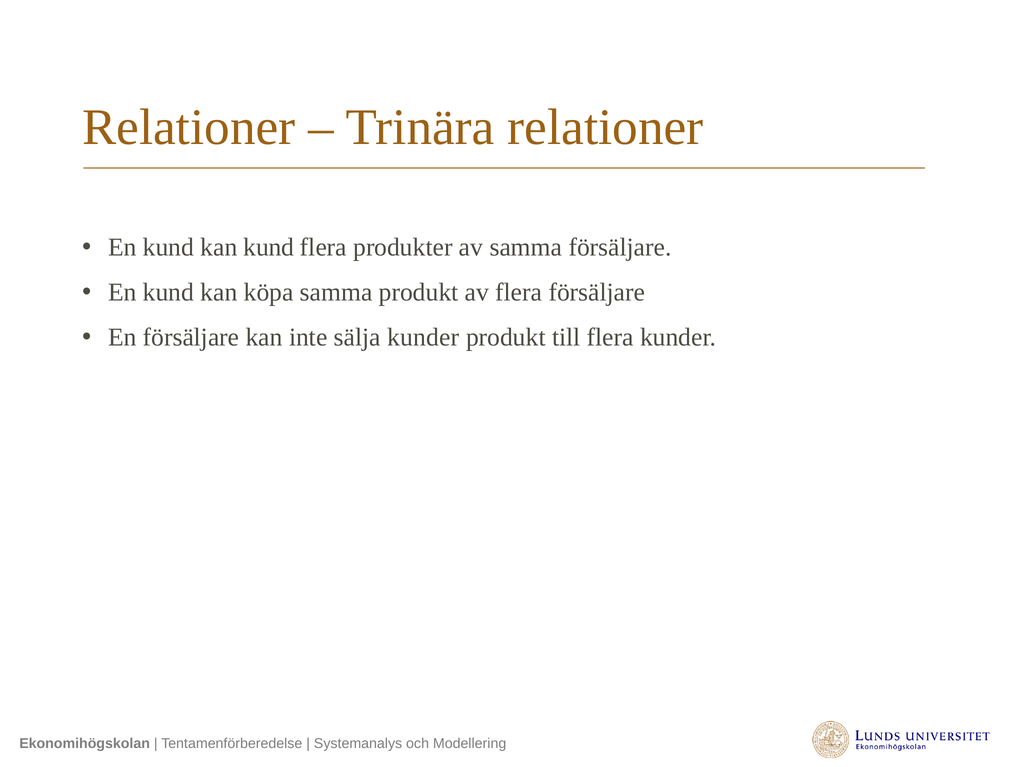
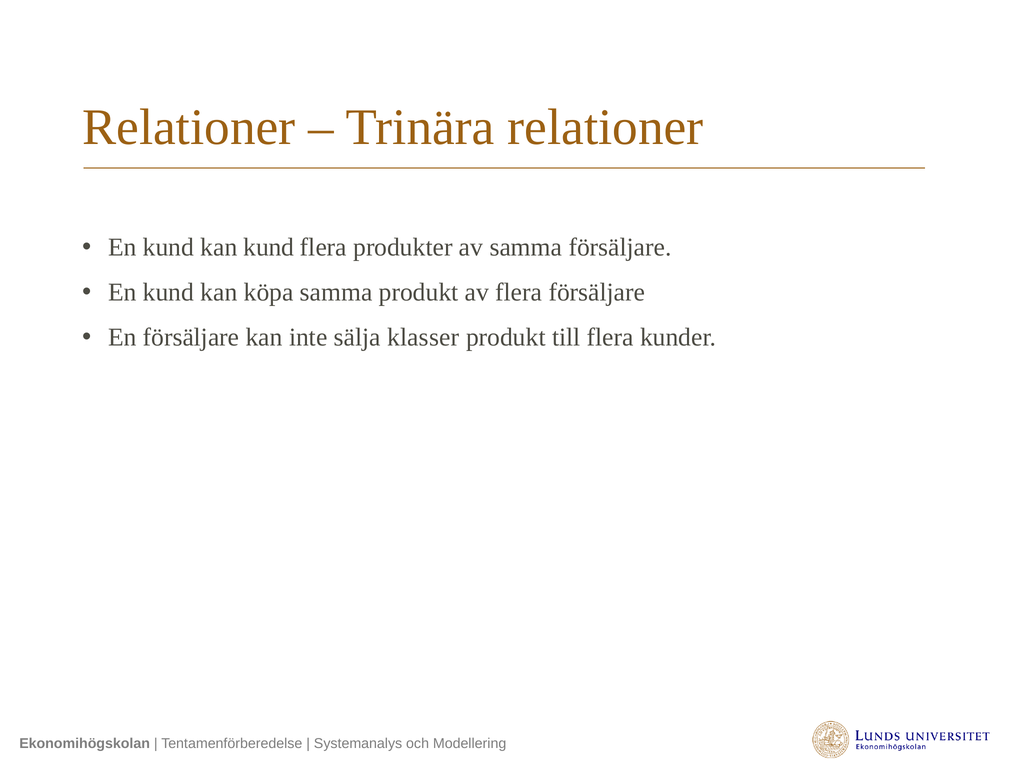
sälja kunder: kunder -> klasser
